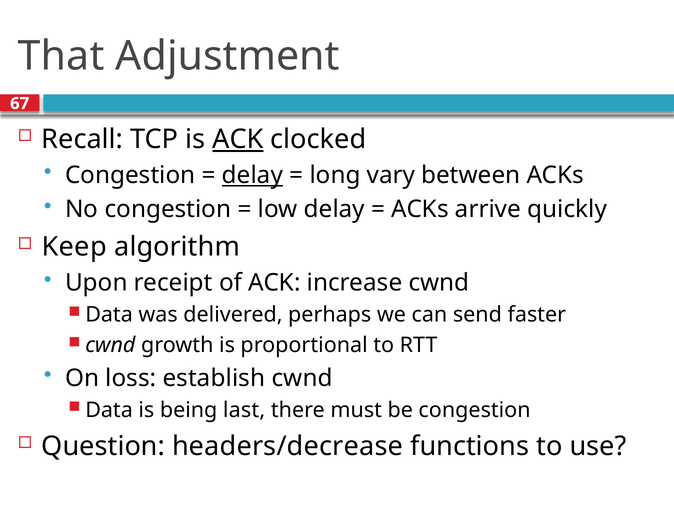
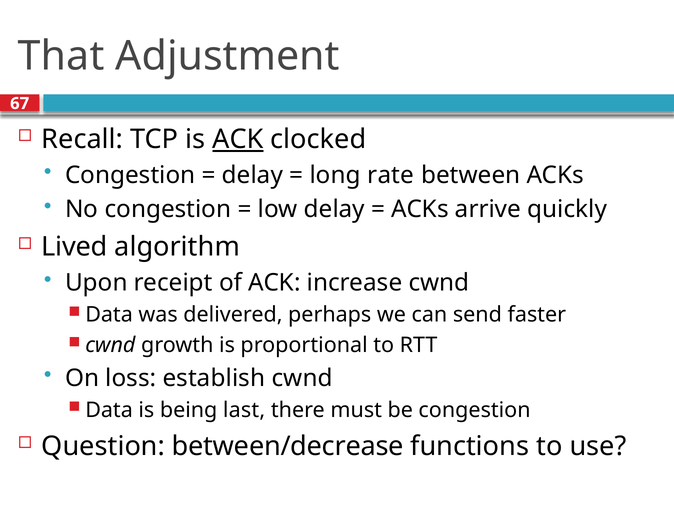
delay at (252, 175) underline: present -> none
vary: vary -> rate
Keep: Keep -> Lived
headers/decrease: headers/decrease -> between/decrease
